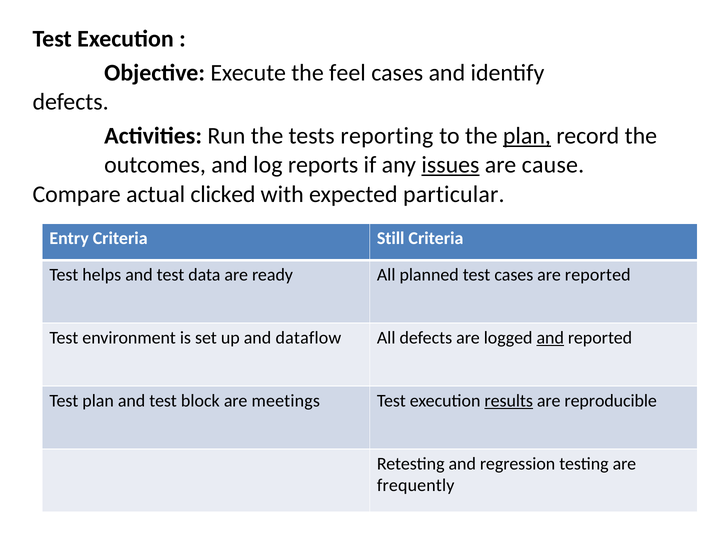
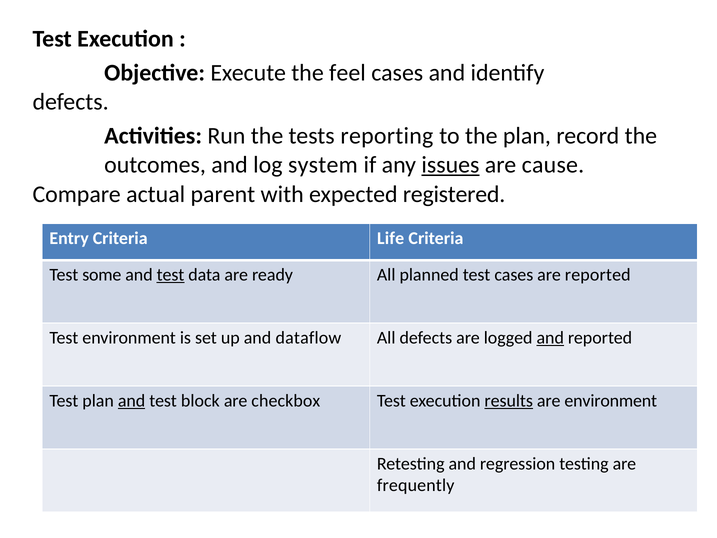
plan at (527, 136) underline: present -> none
reports: reports -> system
clicked: clicked -> parent
particular: particular -> registered
Still: Still -> Life
helps: helps -> some
test at (171, 275) underline: none -> present
and at (132, 401) underline: none -> present
meetings: meetings -> checkbox
are reproducible: reproducible -> environment
